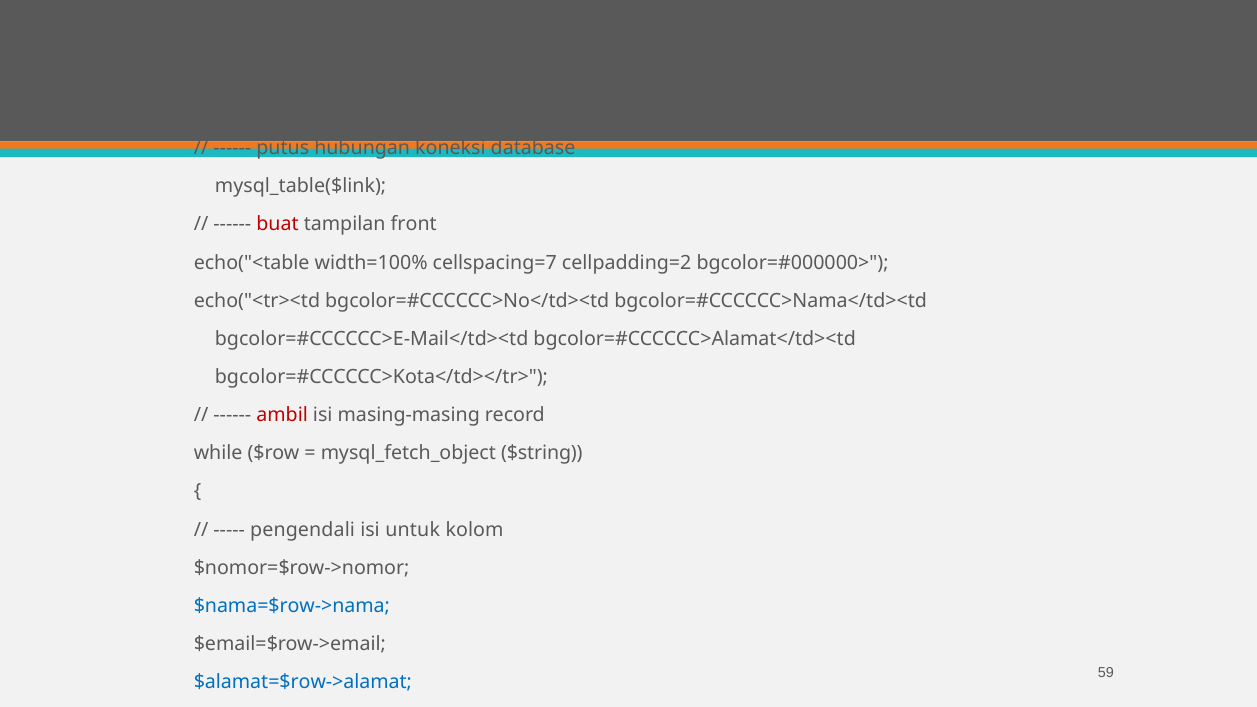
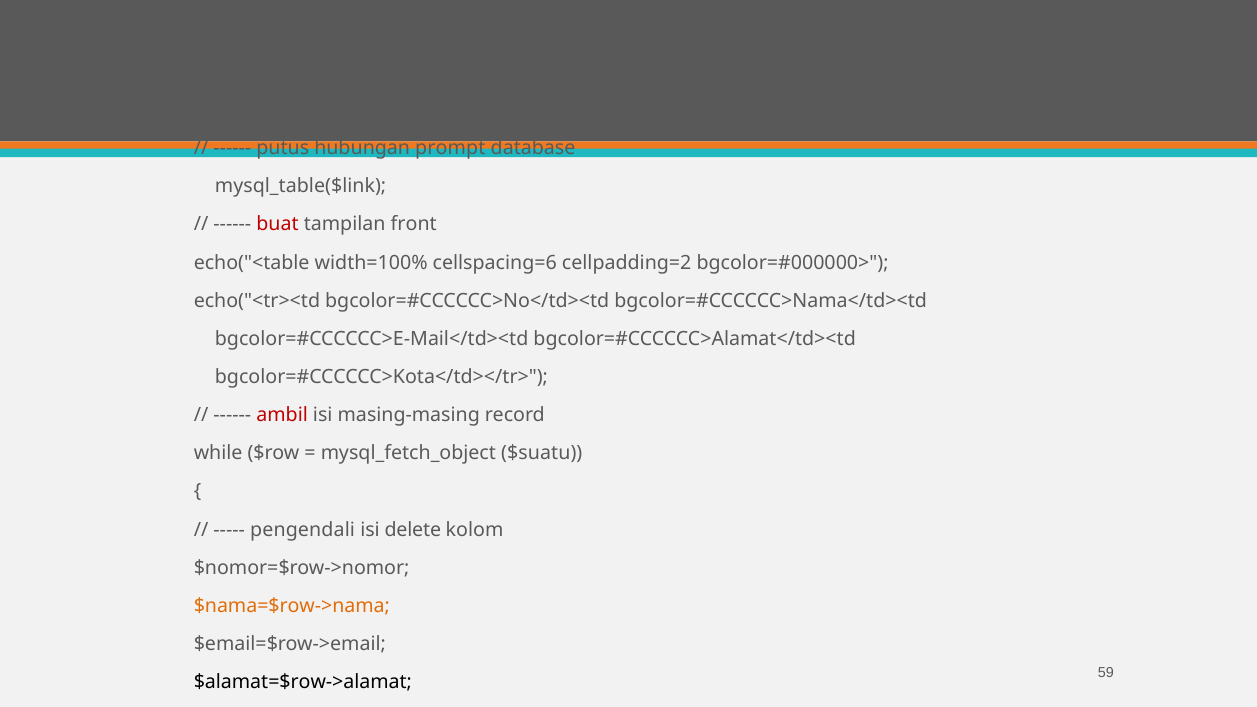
koneksi: koneksi -> prompt
cellspacing=7: cellspacing=7 -> cellspacing=6
$string: $string -> $suatu
untuk: untuk -> delete
$nama=$row->nama colour: blue -> orange
$alamat=$row->alamat colour: blue -> black
